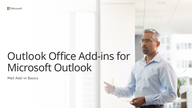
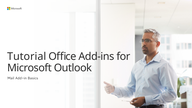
Outlook at (27, 56): Outlook -> Tutorial
